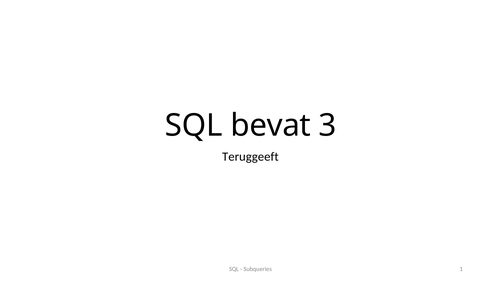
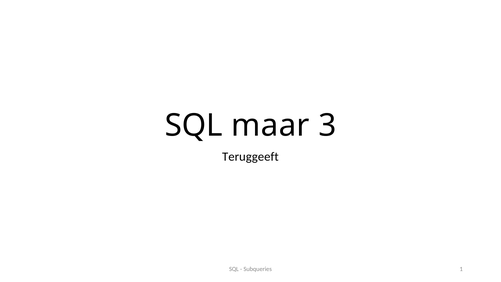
bevat: bevat -> maar
